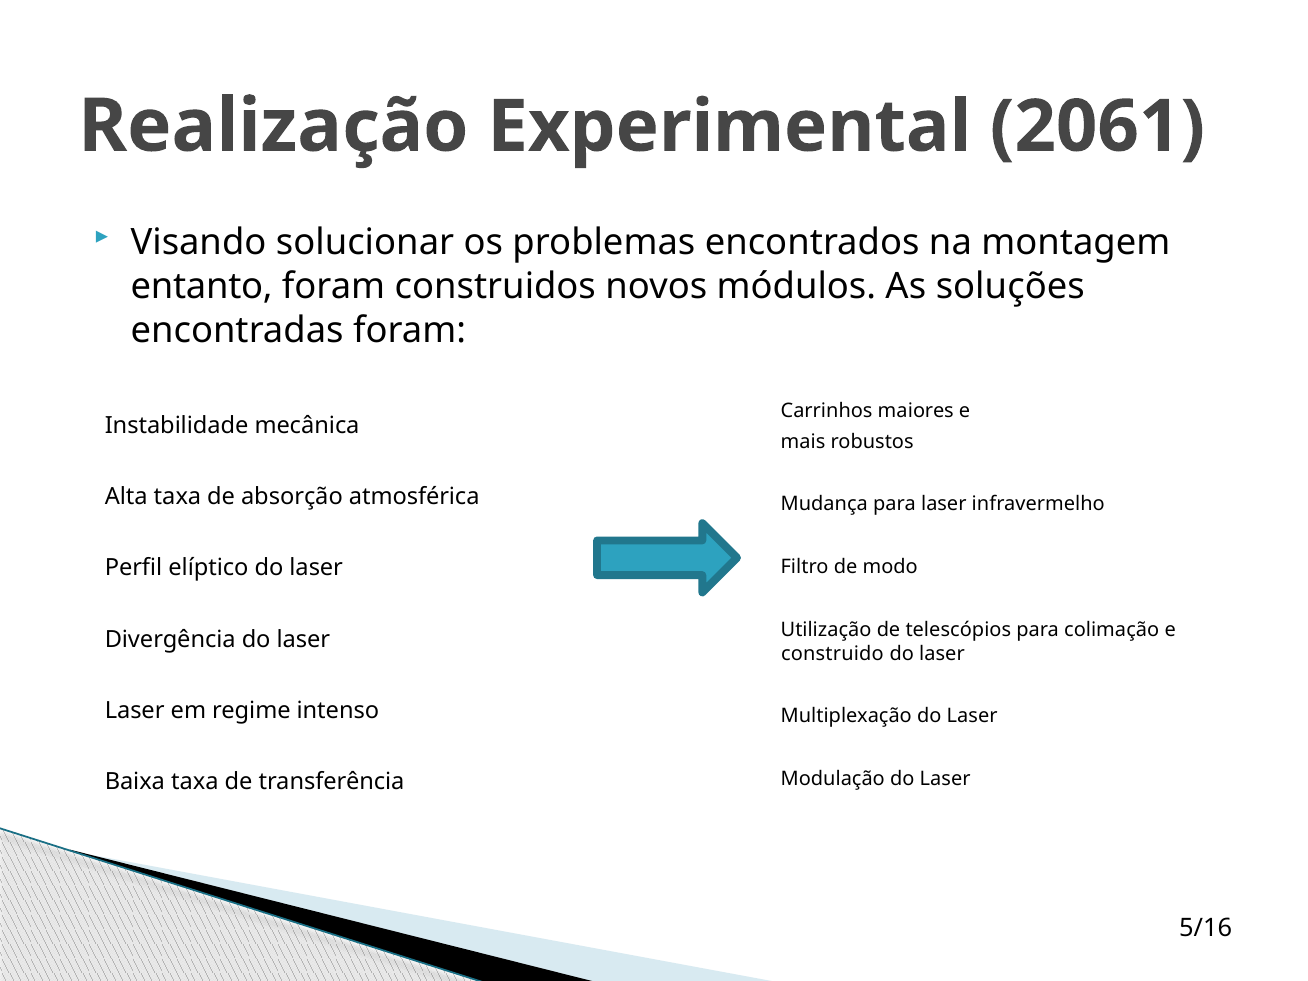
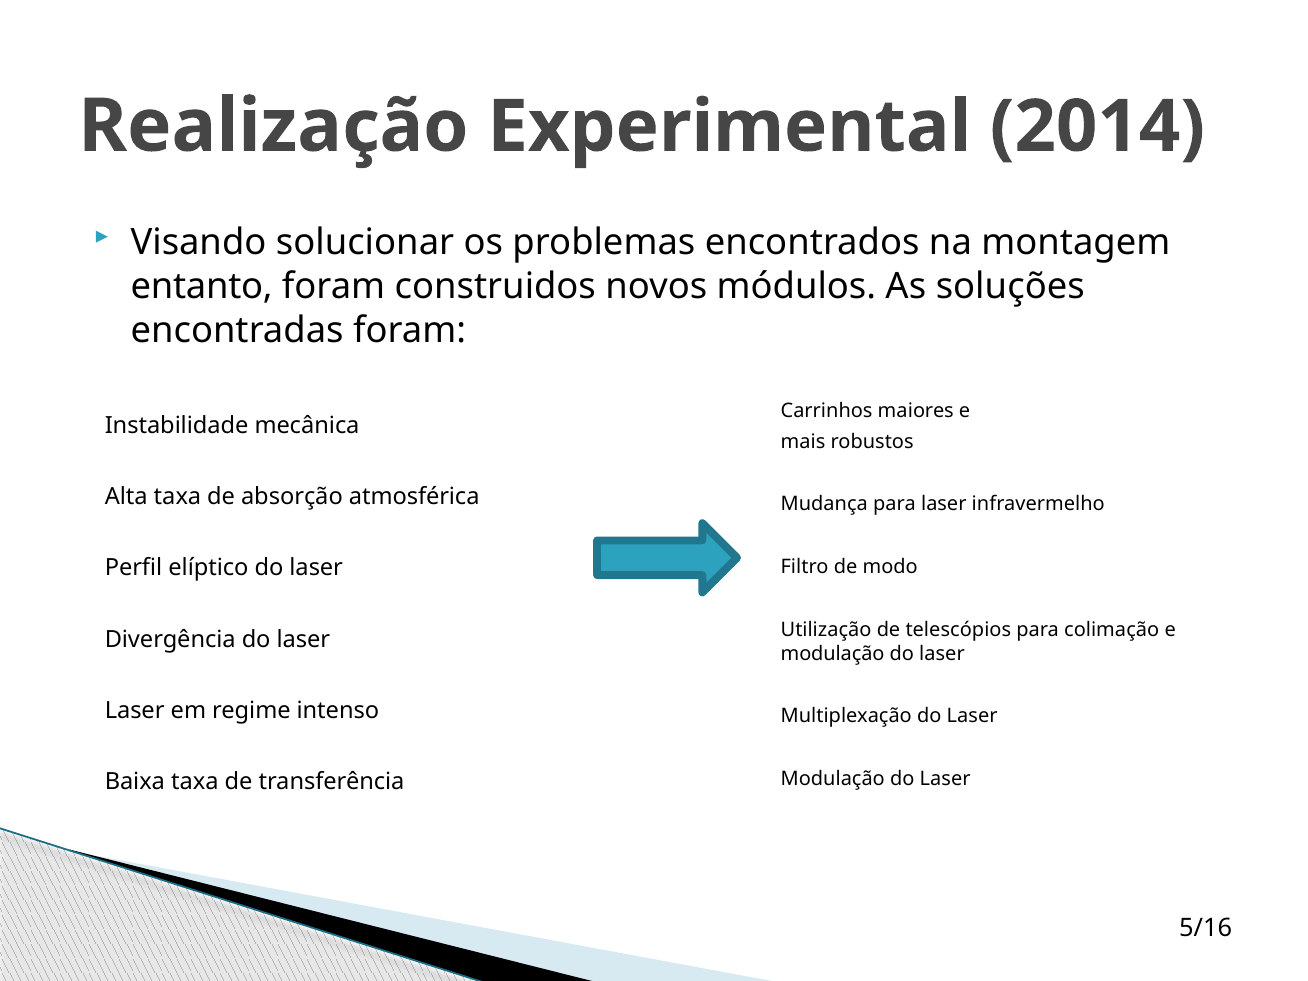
2061: 2061 -> 2014
construido at (832, 653): construido -> modulação
